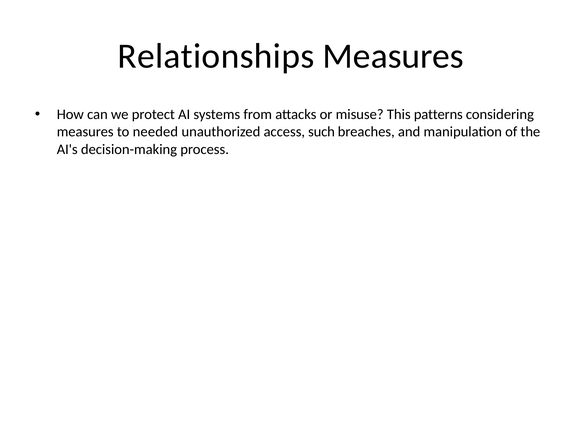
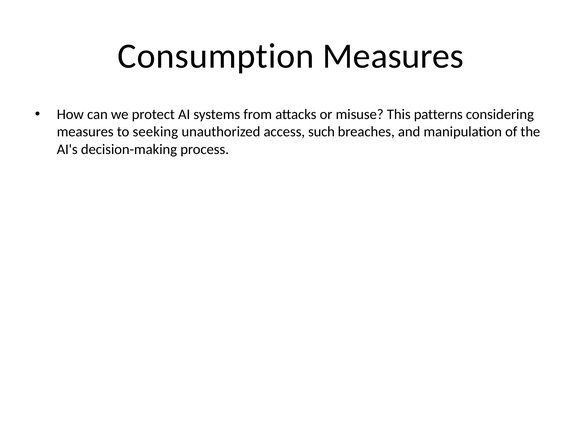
Relationships: Relationships -> Consumption
needed: needed -> seeking
